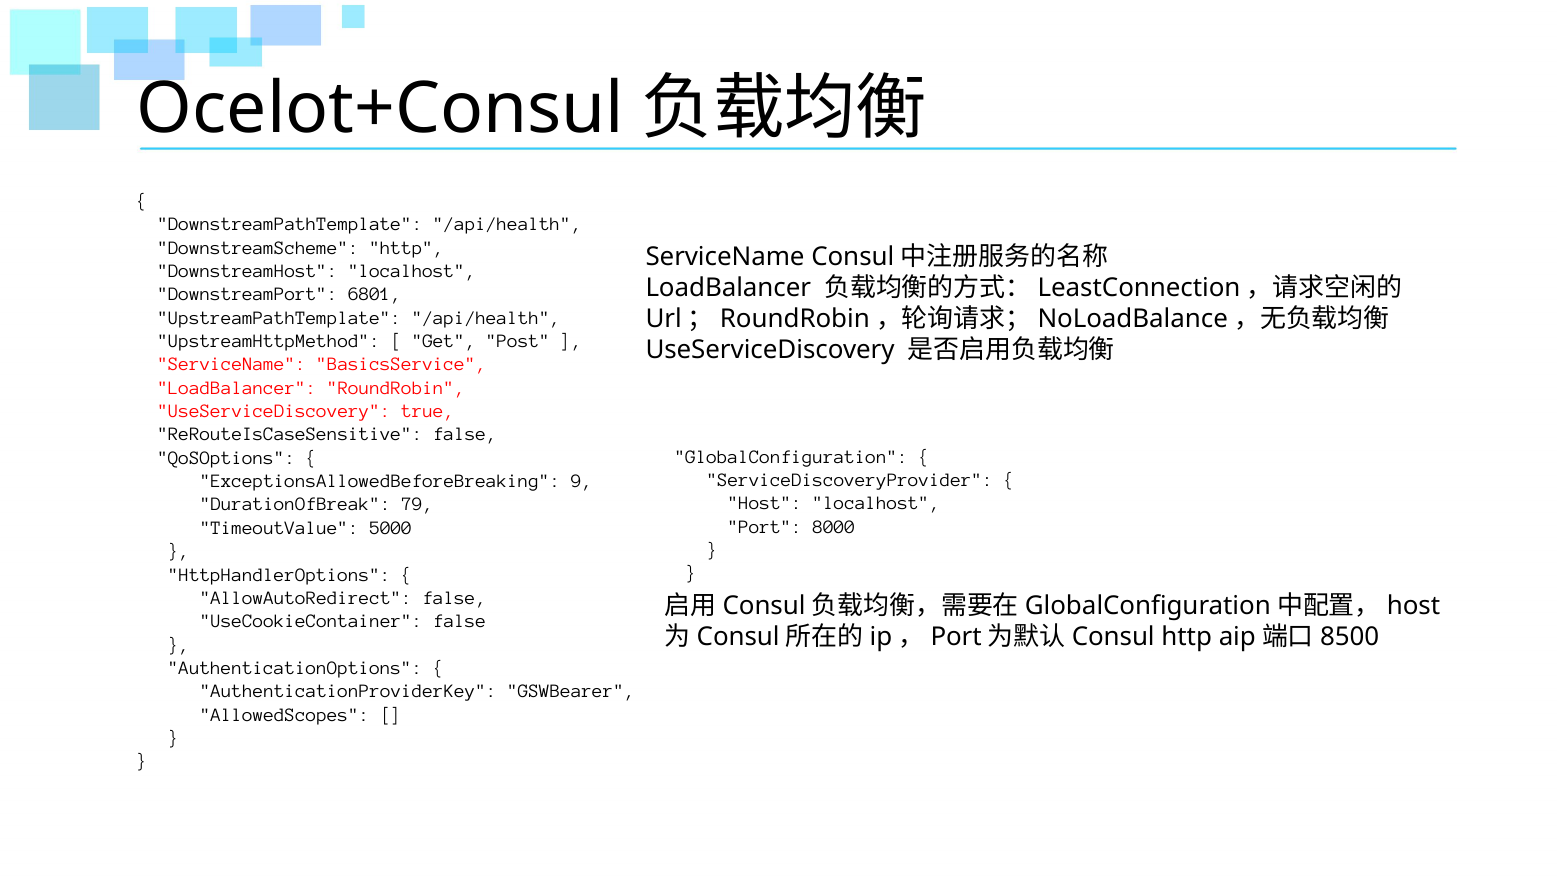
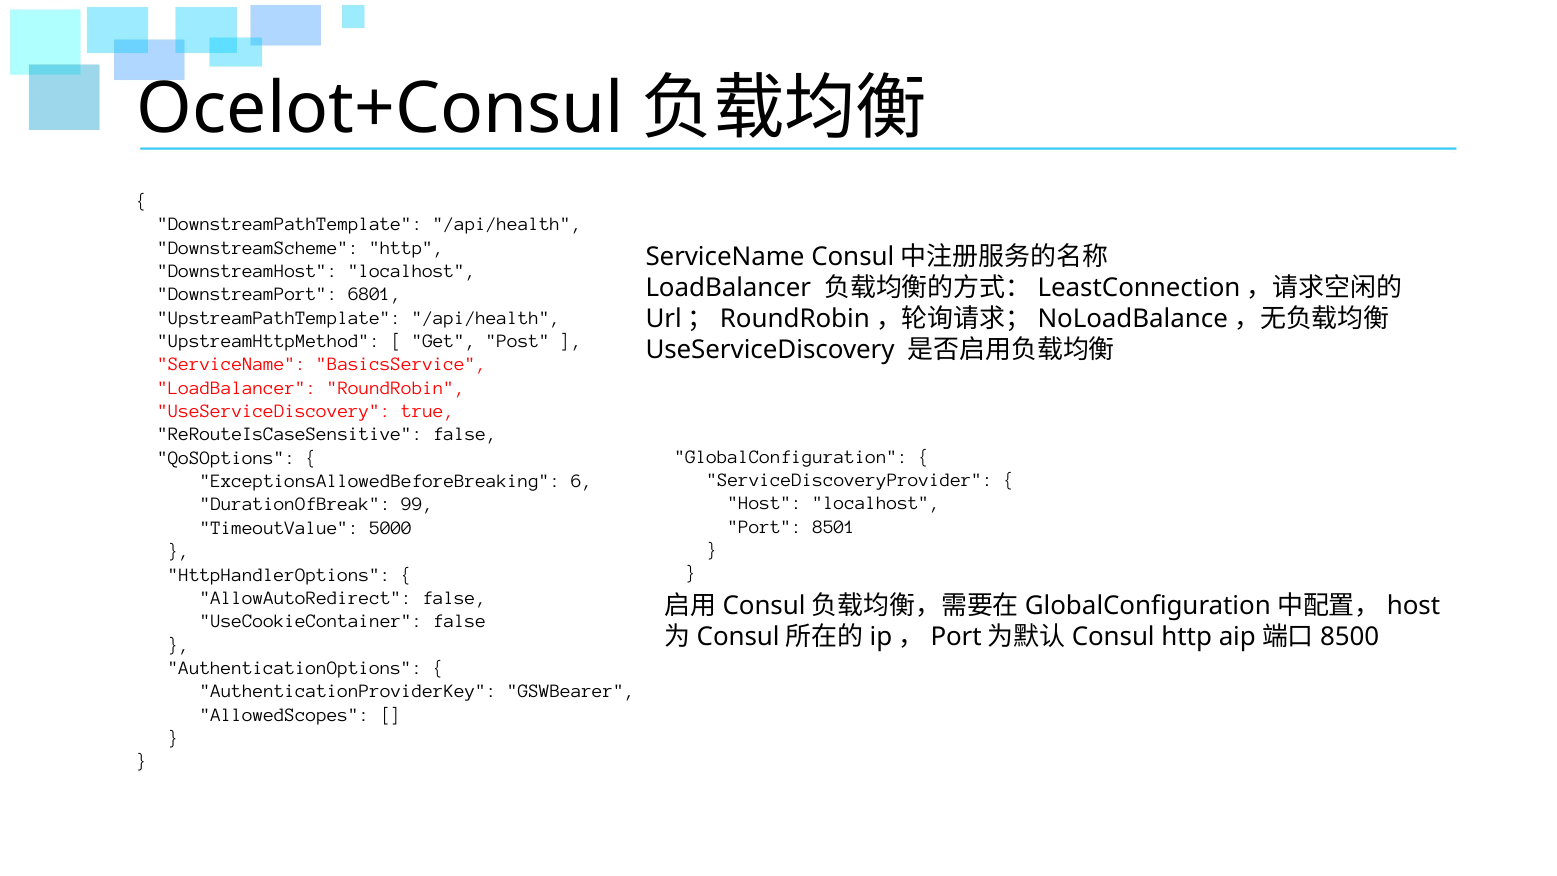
9: 9 -> 6
79: 79 -> 99
8000: 8000 -> 8501
